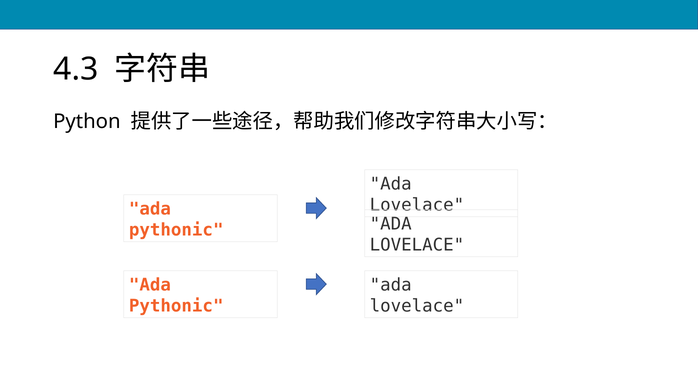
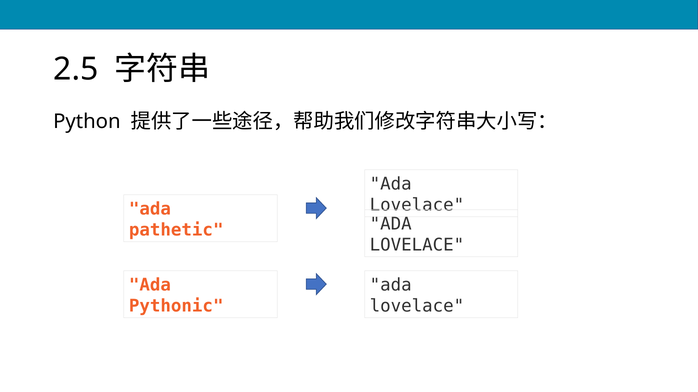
4.3: 4.3 -> 2.5
pythonic at (176, 230): pythonic -> pathetic
